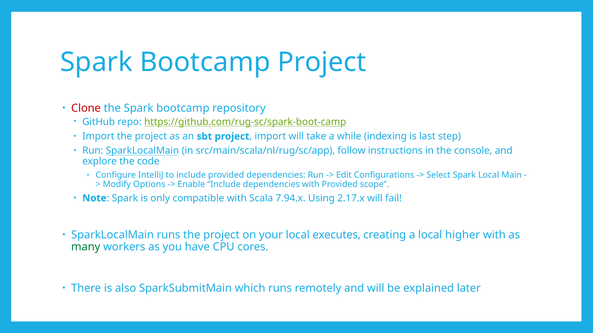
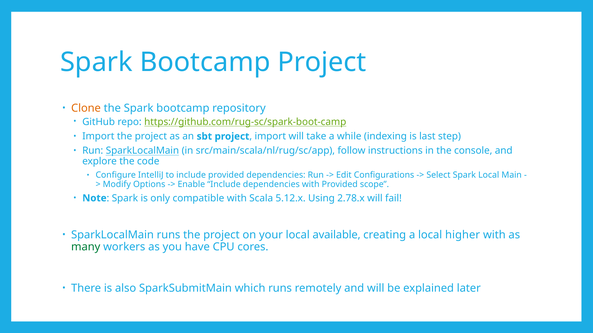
Clone colour: red -> orange
7.94.x: 7.94.x -> 5.12.x
2.17.x: 2.17.x -> 2.78.x
executes: executes -> available
